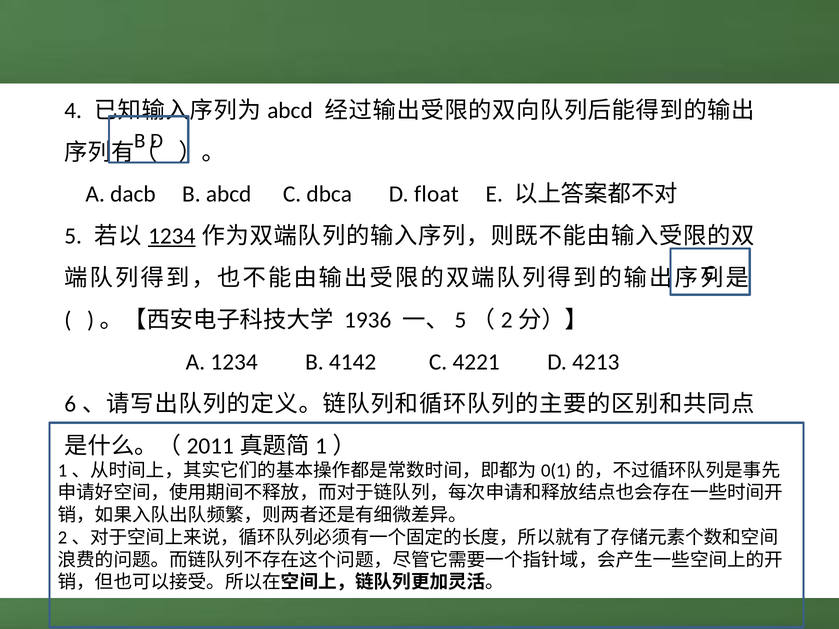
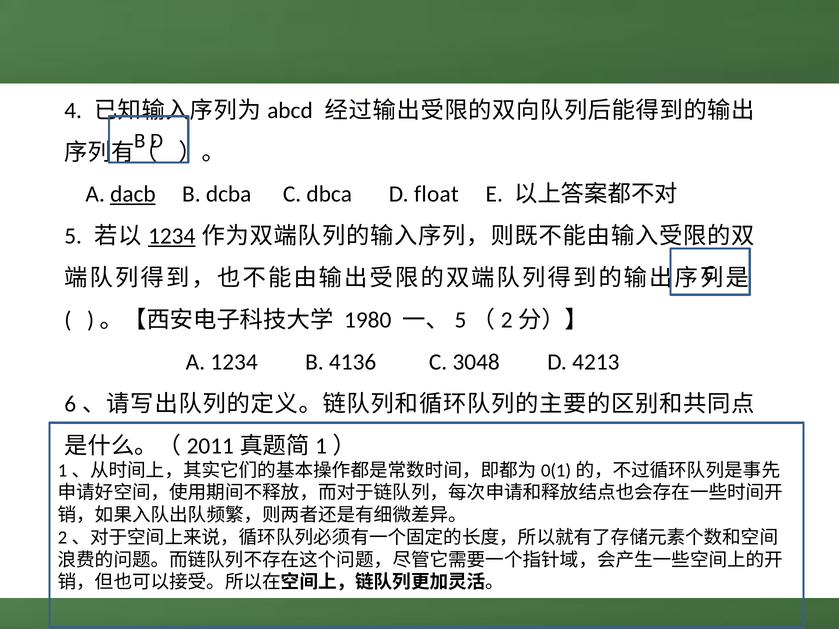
dacb underline: none -> present
B abcd: abcd -> dcba
1936: 1936 -> 1980
4142: 4142 -> 4136
4221: 4221 -> 3048
